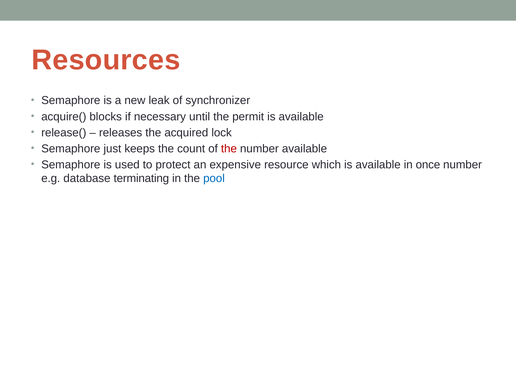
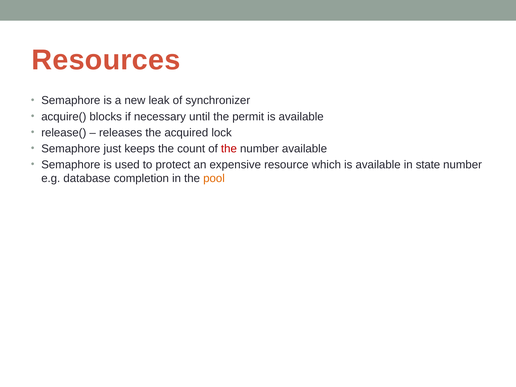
once: once -> state
terminating: terminating -> completion
pool colour: blue -> orange
